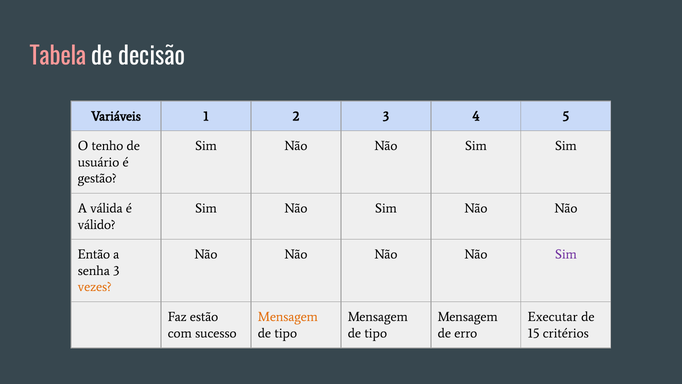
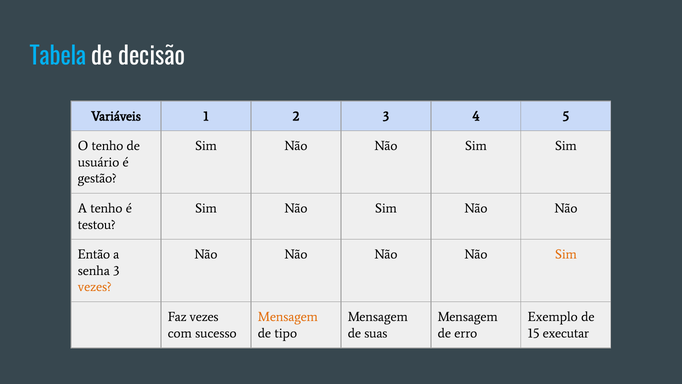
Tabela colour: pink -> light blue
A válida: válida -> tenho
válido: válido -> testou
Sim at (566, 254) colour: purple -> orange
Faz estão: estão -> vezes
Executar: Executar -> Exemplo
tipo at (376, 333): tipo -> suas
critérios: critérios -> executar
